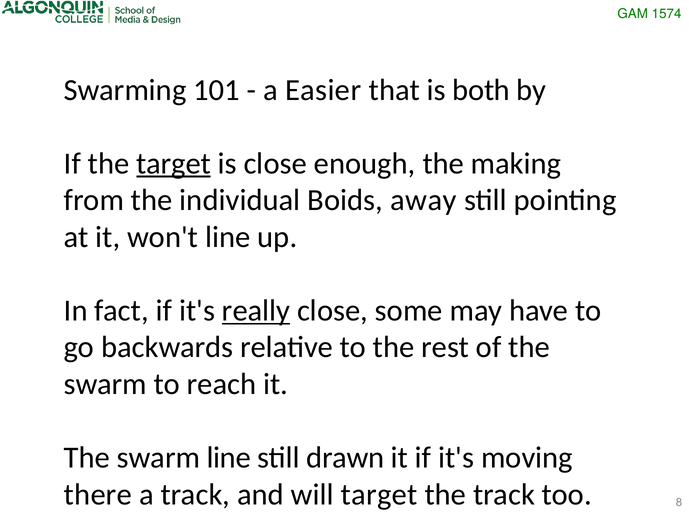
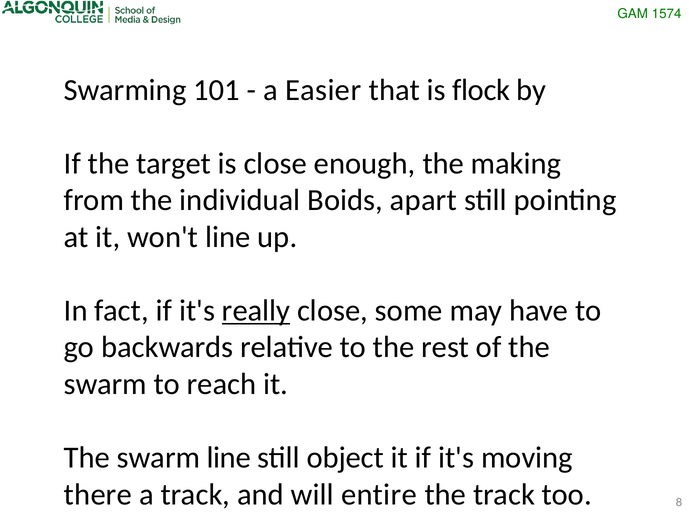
both: both -> flock
target at (174, 163) underline: present -> none
away: away -> apart
drawn: drawn -> object
will target: target -> entire
